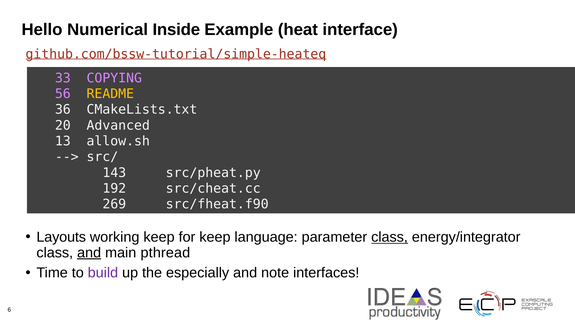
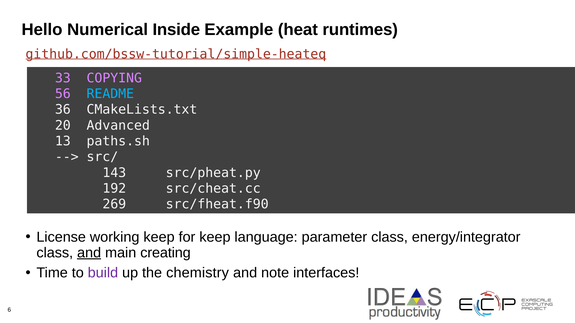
interface: interface -> runtimes
README colour: yellow -> light blue
allow.sh: allow.sh -> paths.sh
Layouts: Layouts -> License
class at (390, 238) underline: present -> none
pthread: pthread -> creating
especially: especially -> chemistry
